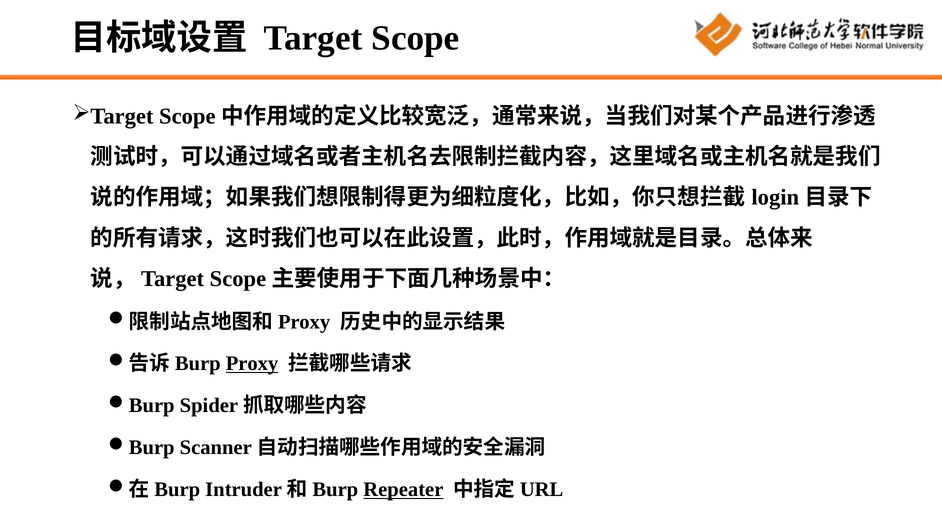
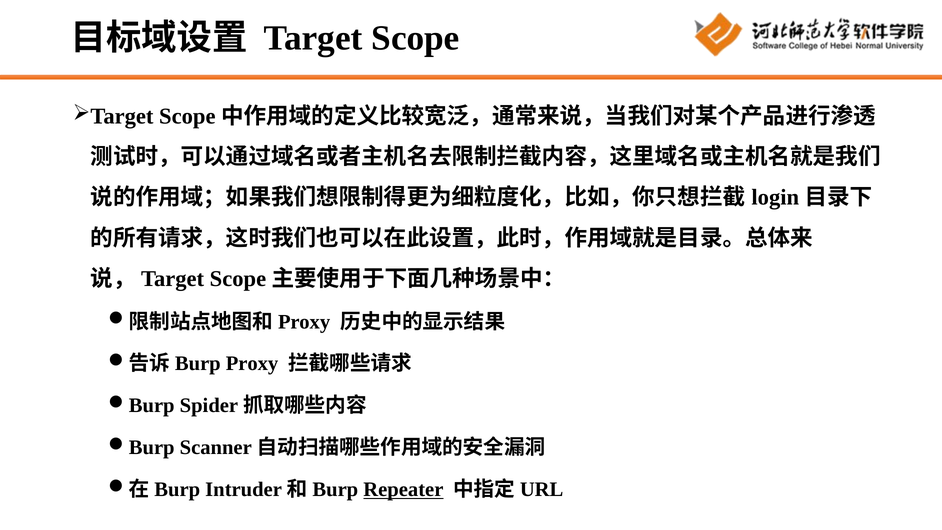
Proxy underline: present -> none
